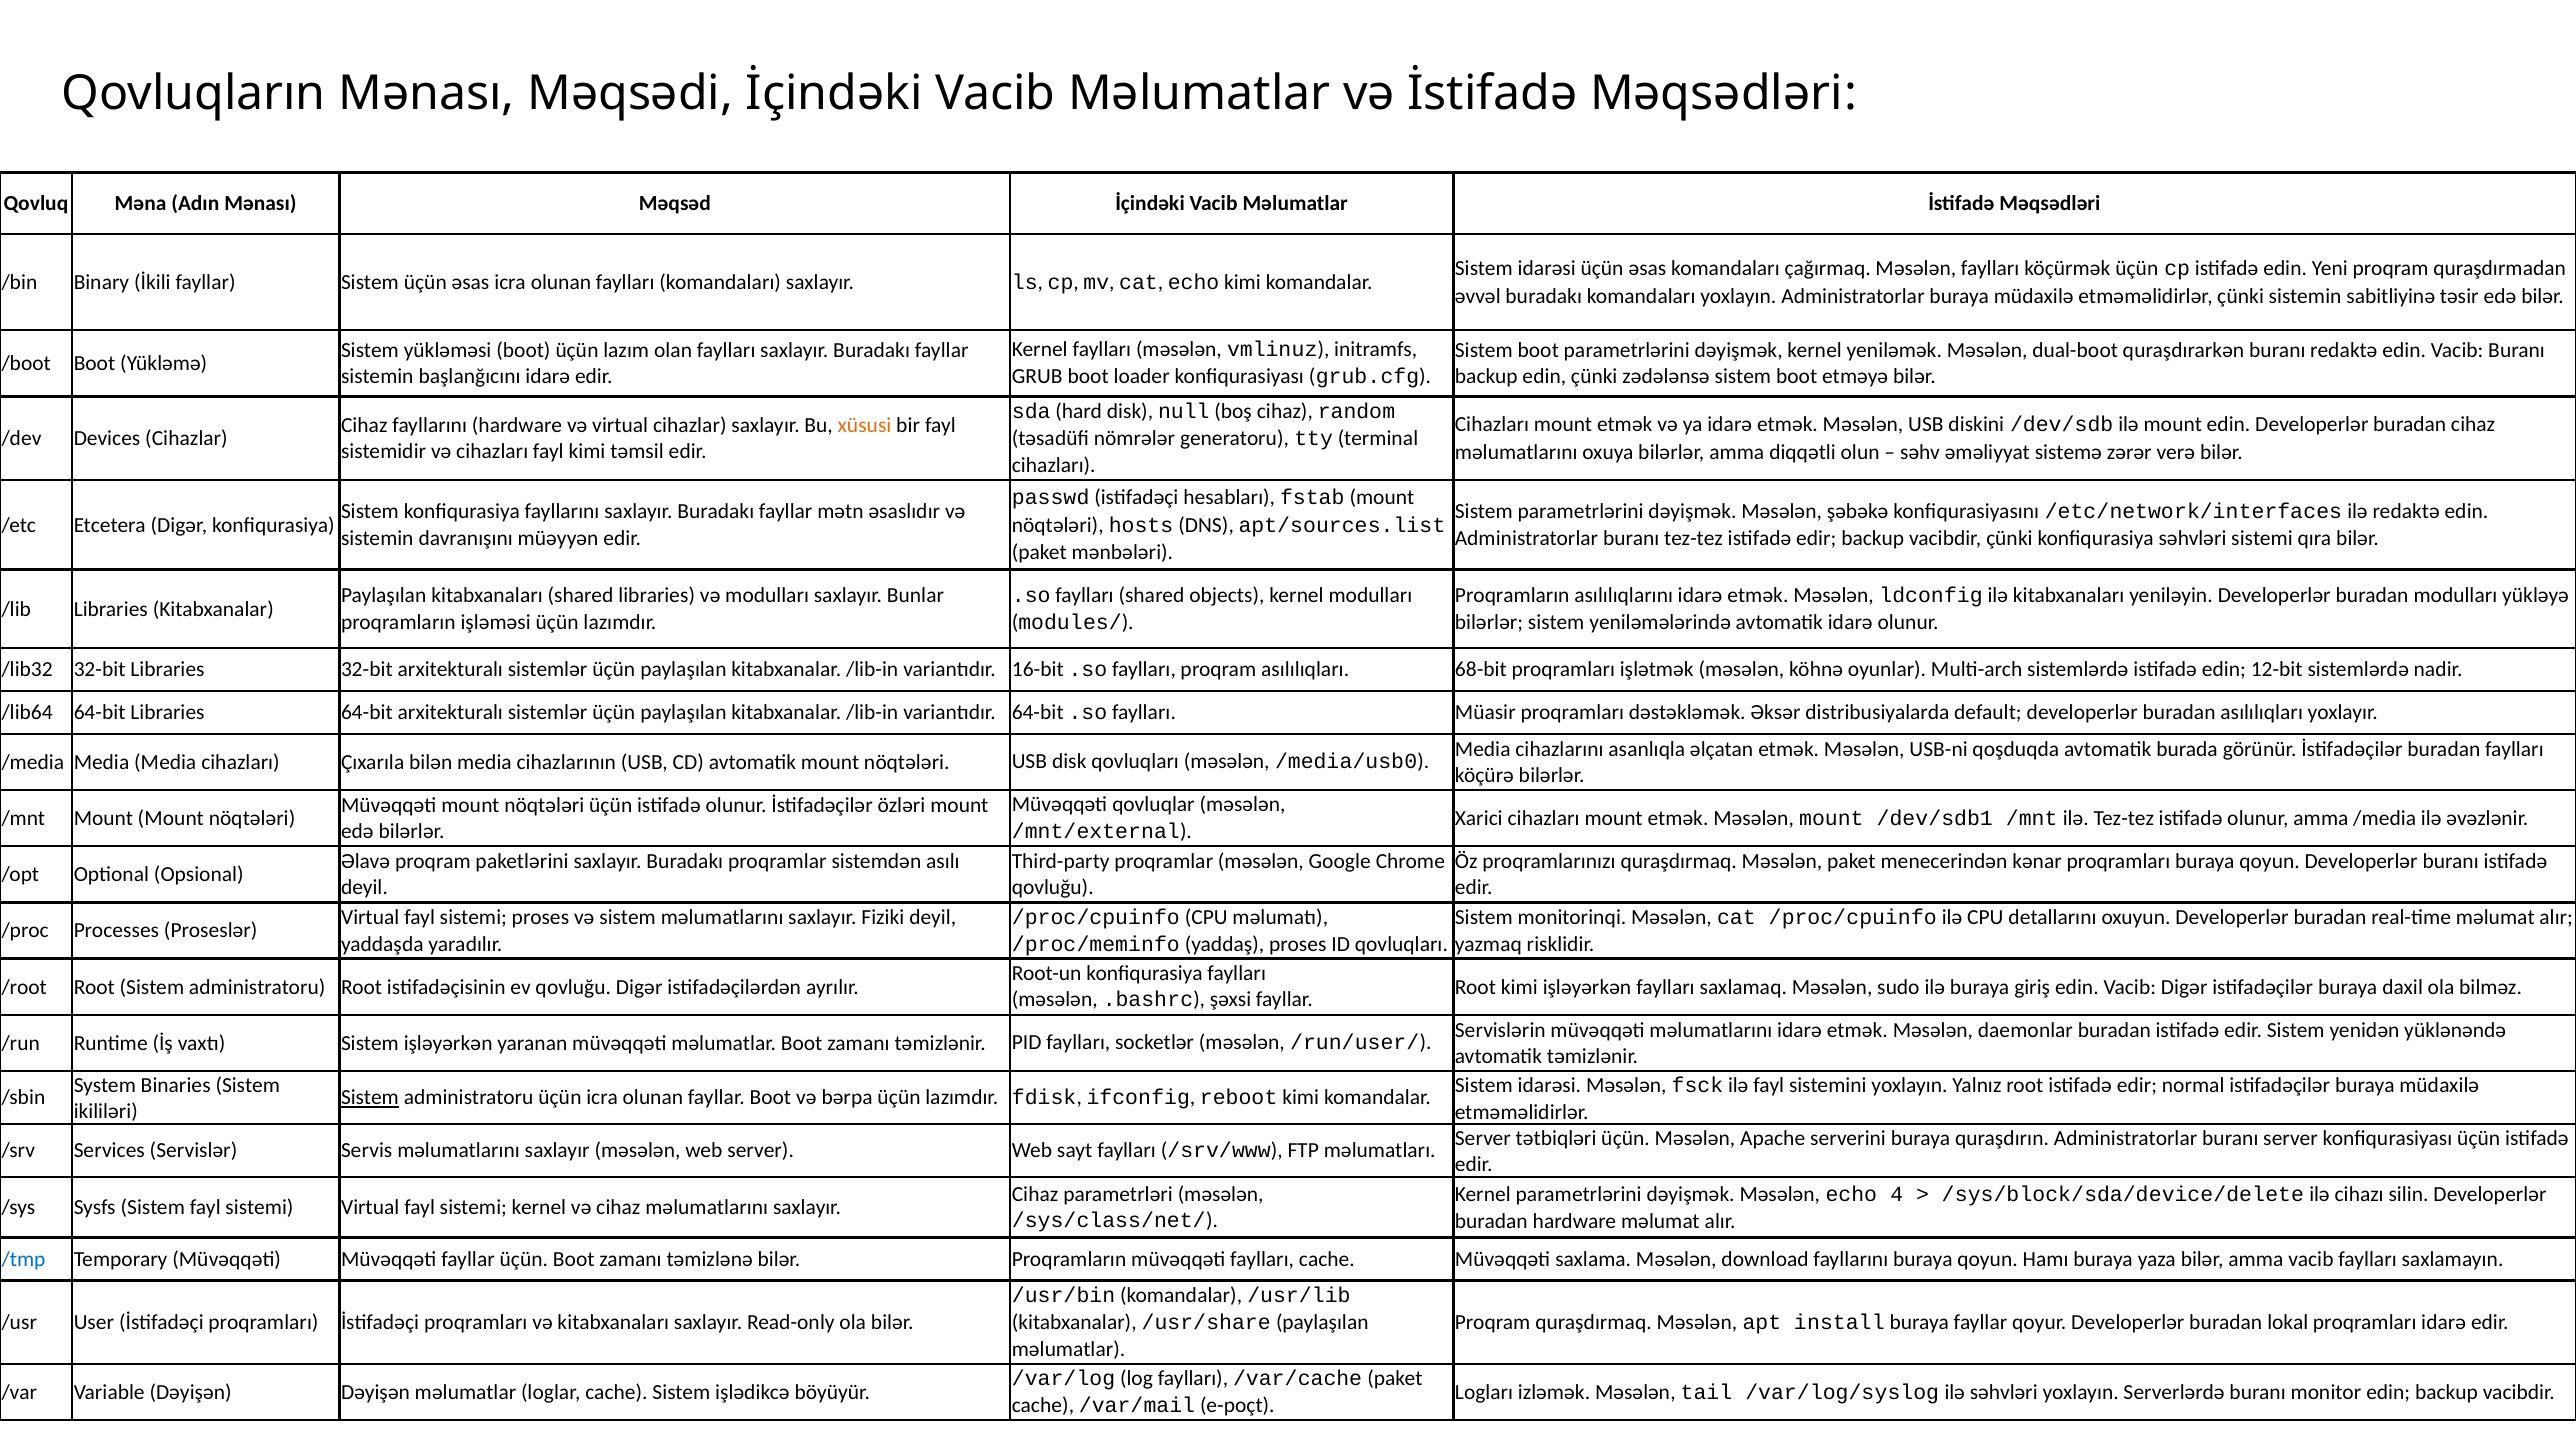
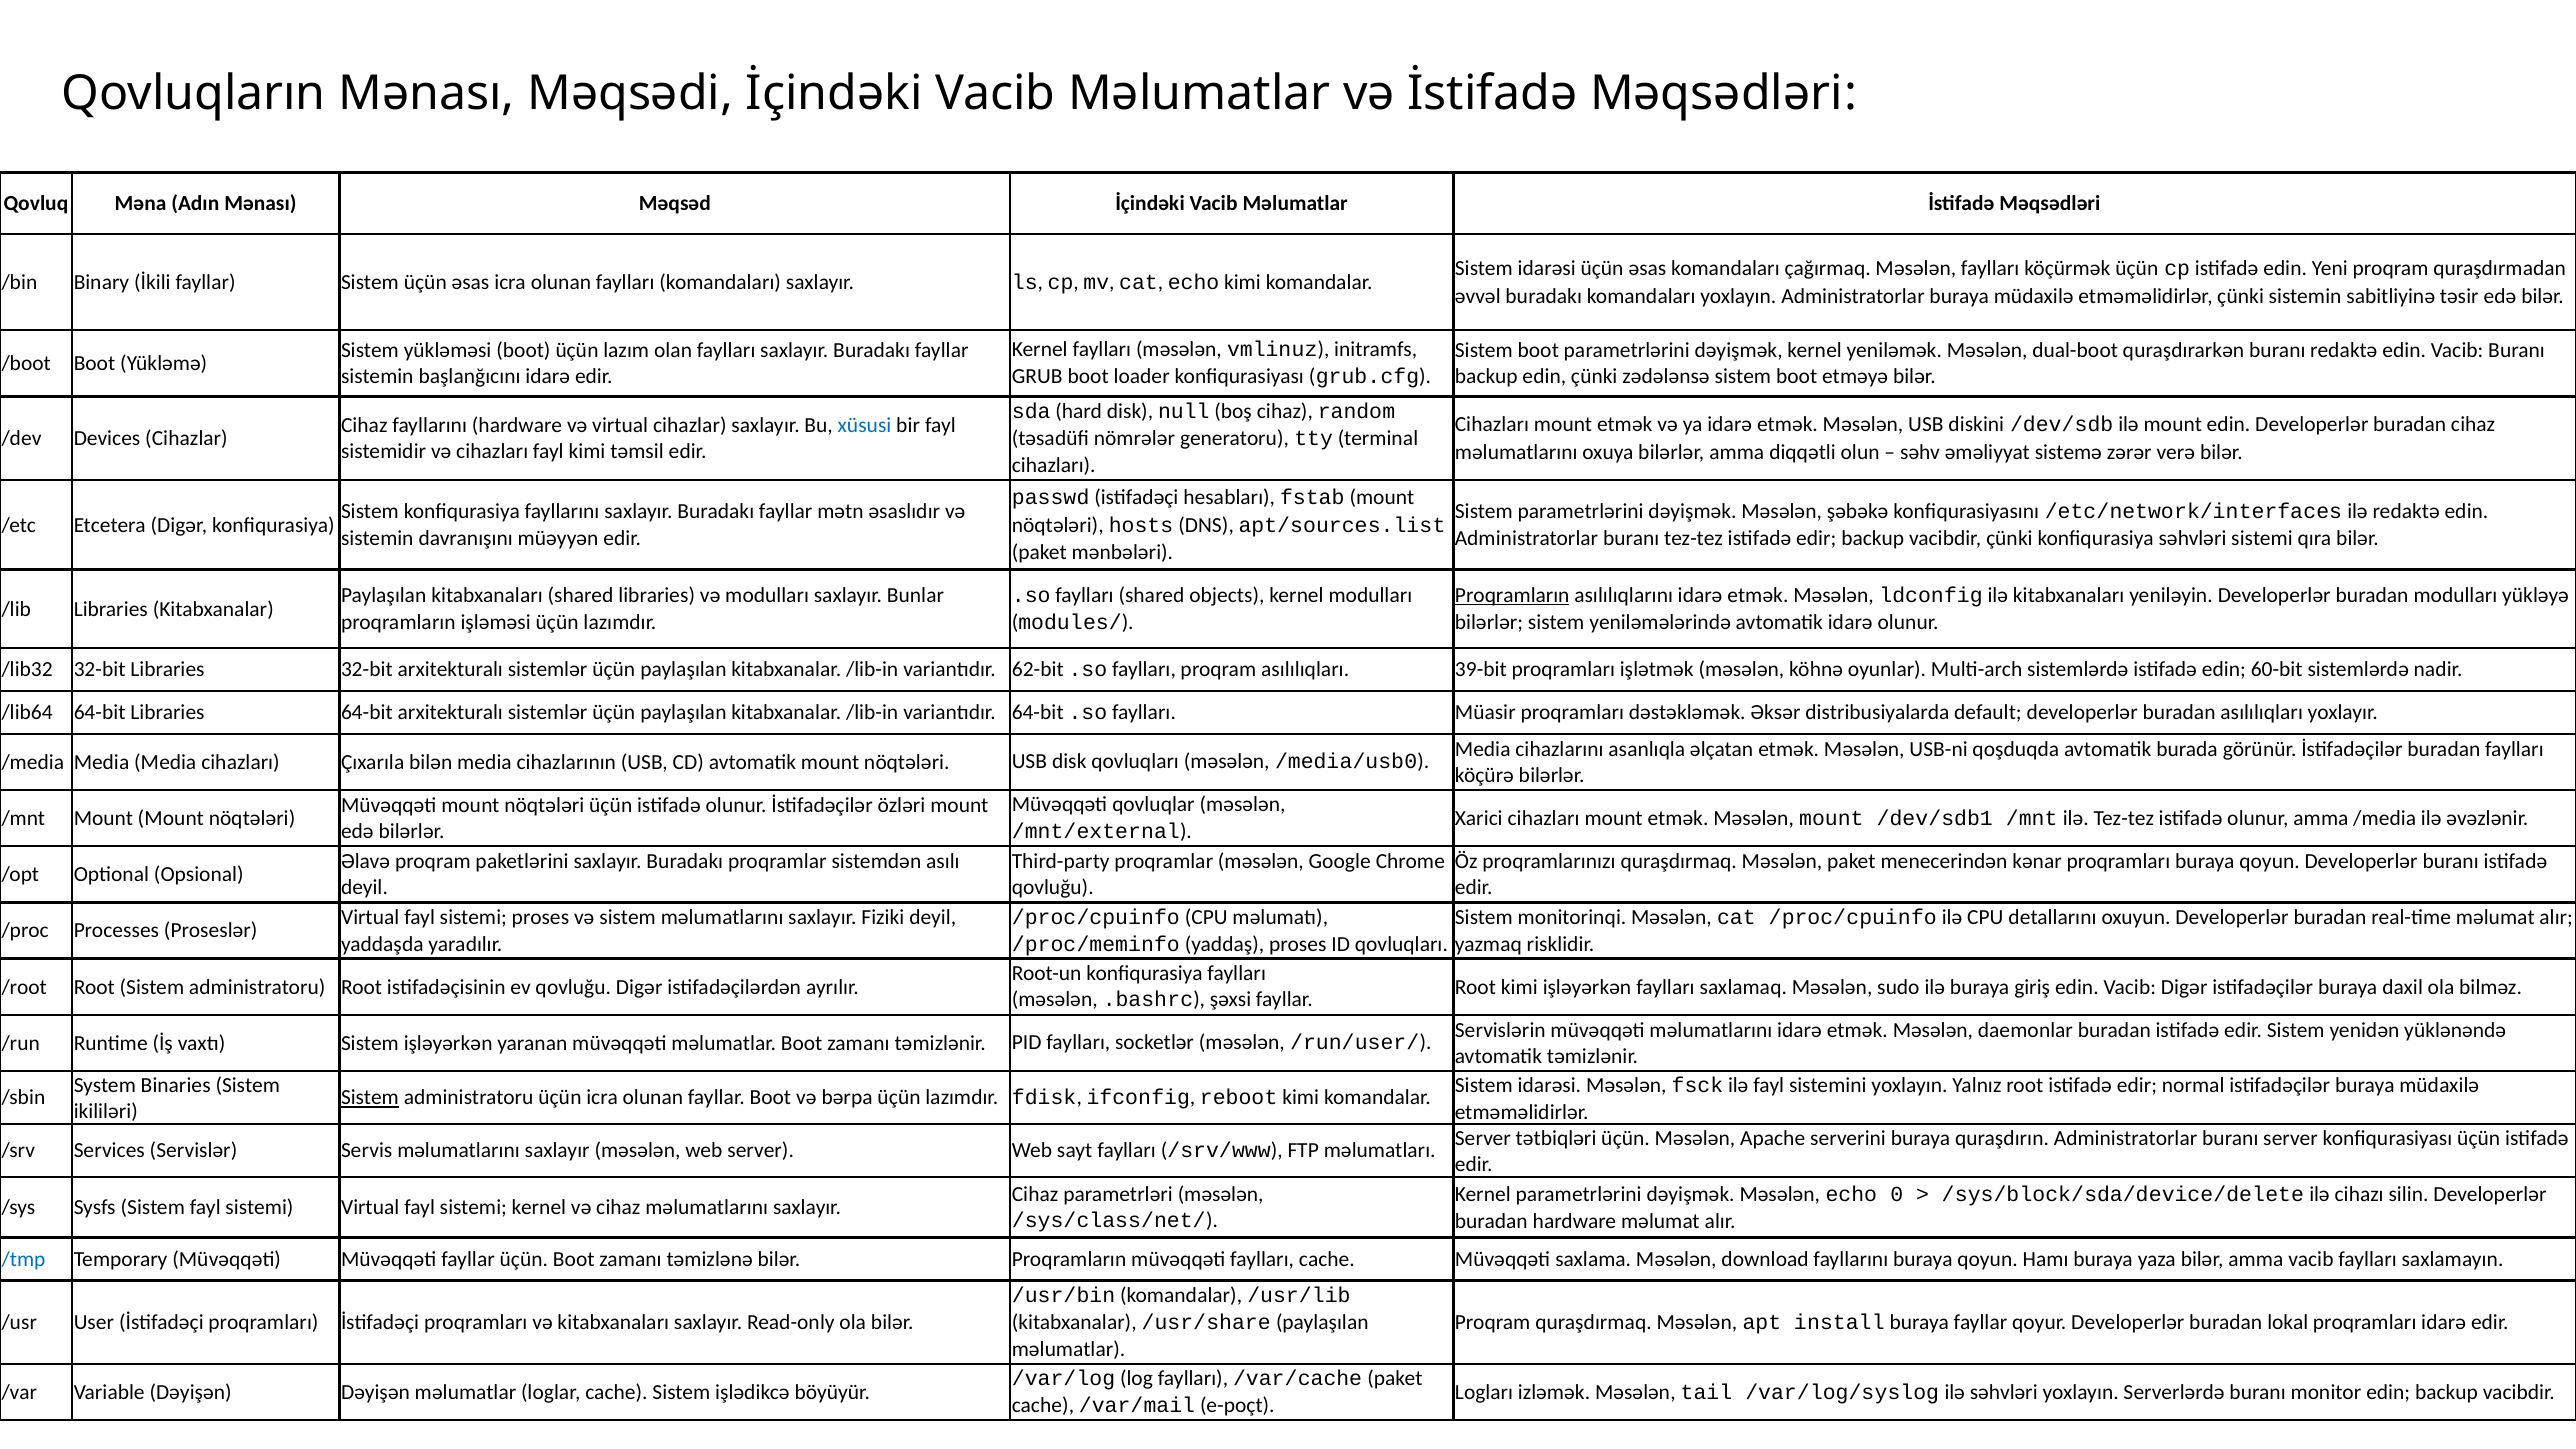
xüsusi colour: orange -> blue
Proqramların at (1512, 595) underline: none -> present
16-bit: 16-bit -> 62-bit
68-bit: 68-bit -> 39-bit
12-bit: 12-bit -> 60-bit
4: 4 -> 0
